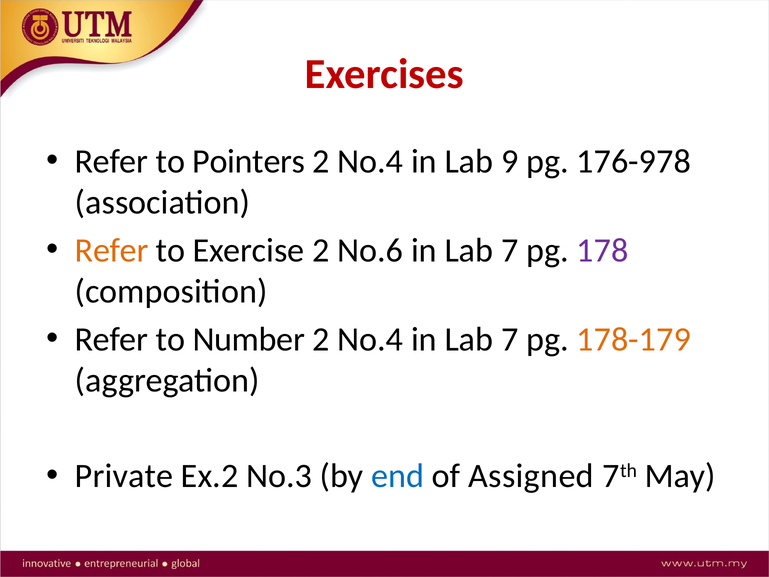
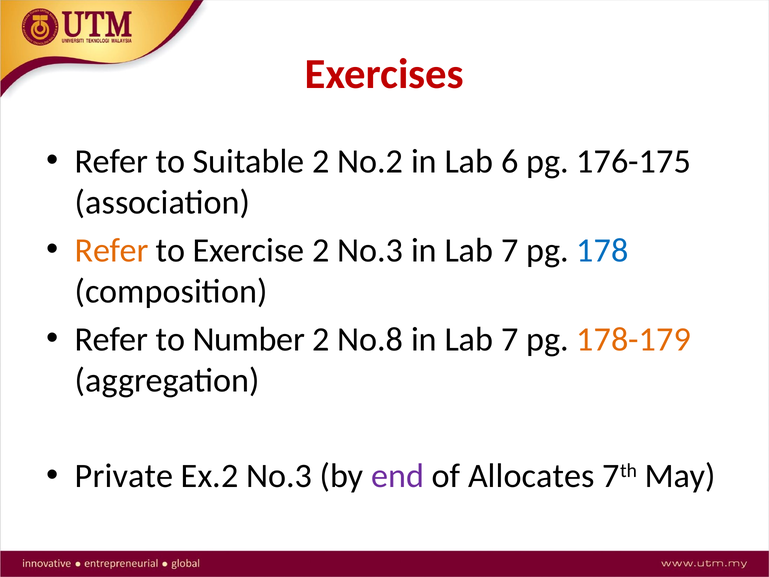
Pointers: Pointers -> Suitable
No.4 at (370, 161): No.4 -> No.2
9: 9 -> 6
176-978: 176-978 -> 176-175
2 No.6: No.6 -> No.3
178 colour: purple -> blue
No.4 at (370, 339): No.4 -> No.8
end colour: blue -> purple
Assigned: Assigned -> Allocates
